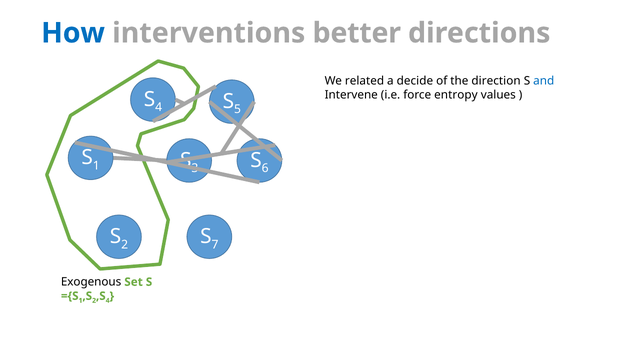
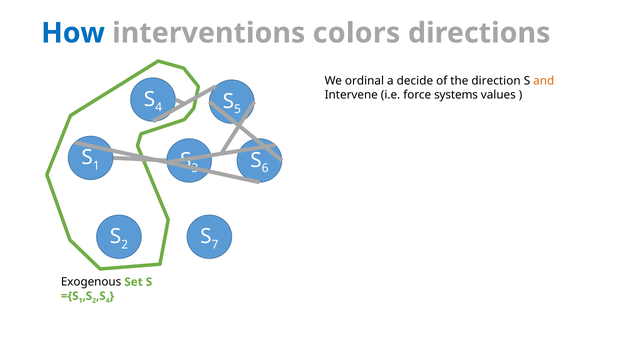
better: better -> colors
related: related -> ordinal
and colour: blue -> orange
entropy: entropy -> systems
